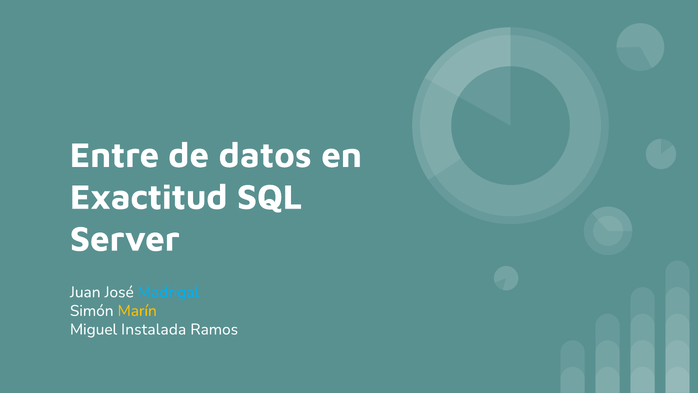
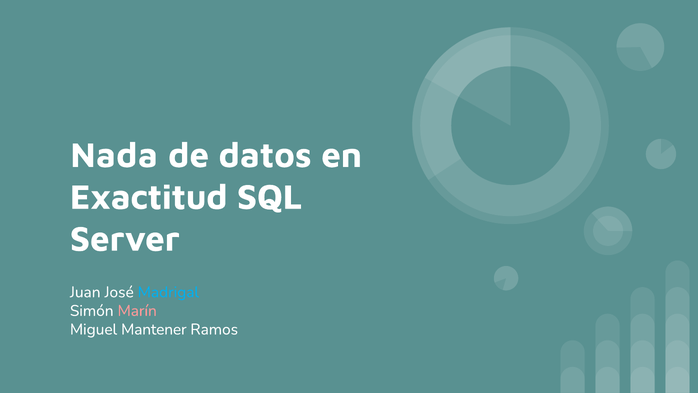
Entre: Entre -> Nada
Marín colour: yellow -> pink
Instalada: Instalada -> Mantener
